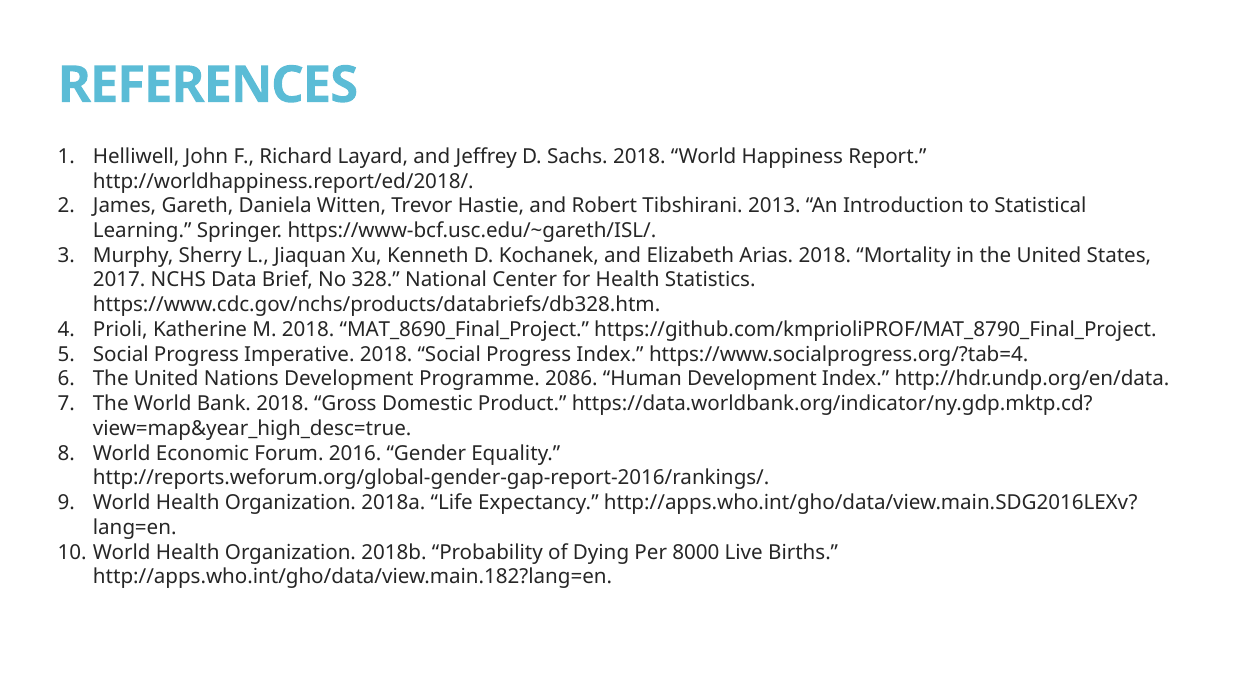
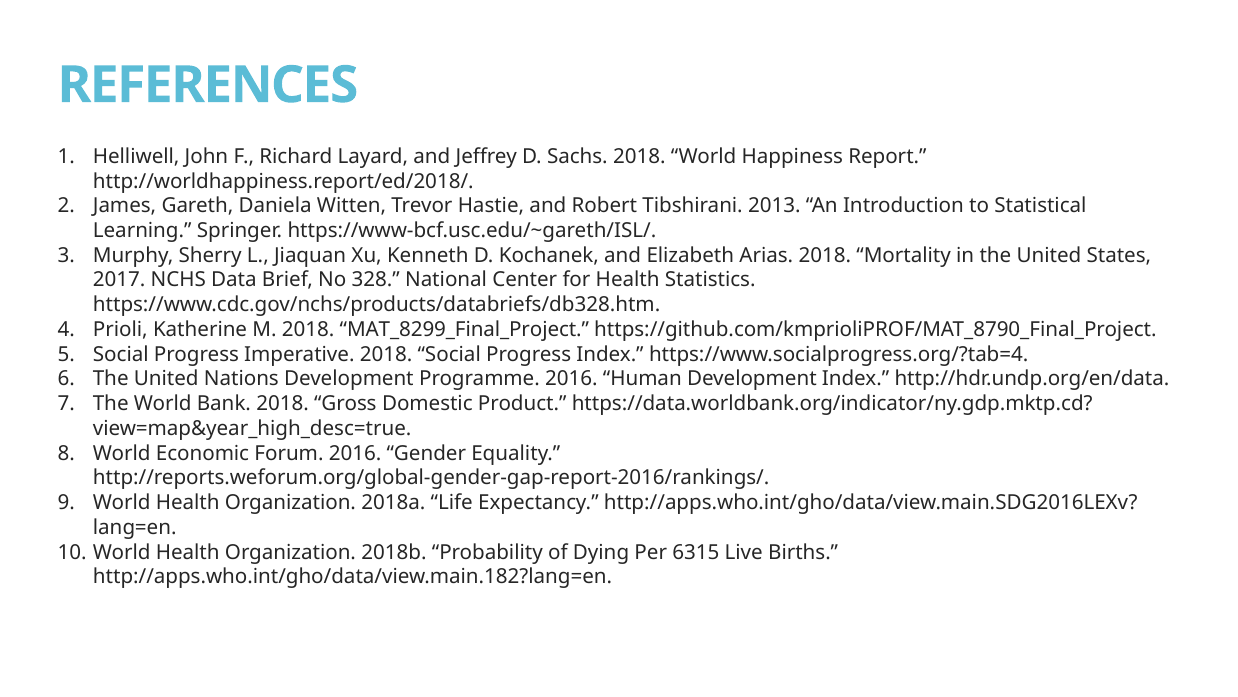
MAT_8690_Final_Project: MAT_8690_Final_Project -> MAT_8299_Final_Project
Programme 2086: 2086 -> 2016
8000: 8000 -> 6315
